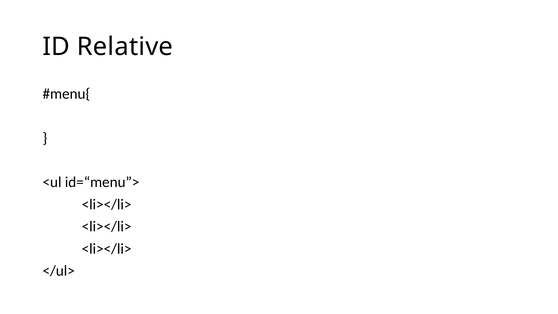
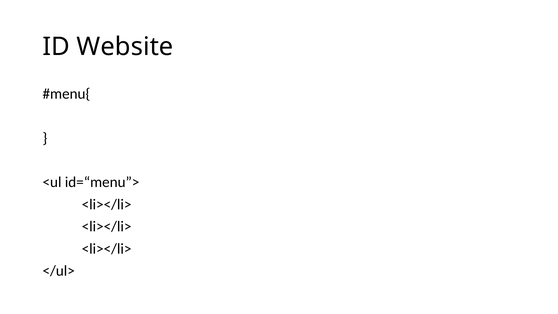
Relative: Relative -> Website
